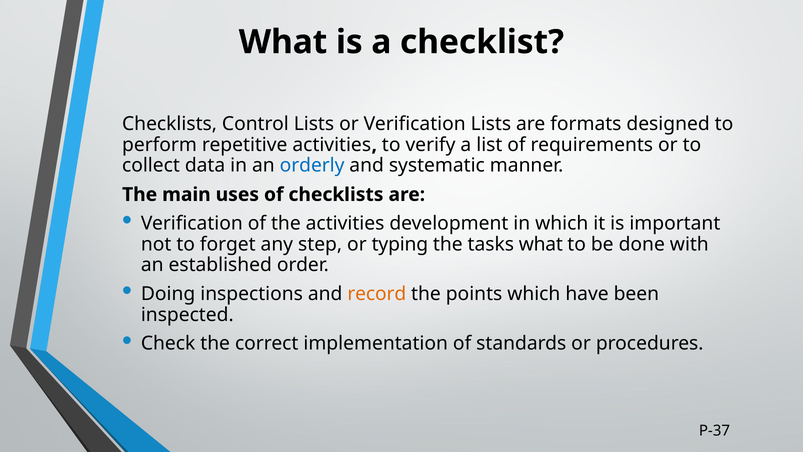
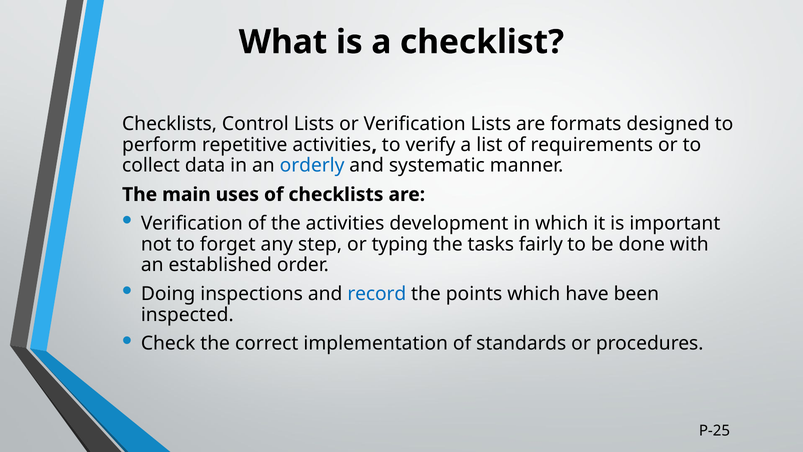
tasks what: what -> fairly
record colour: orange -> blue
P-37: P-37 -> P-25
